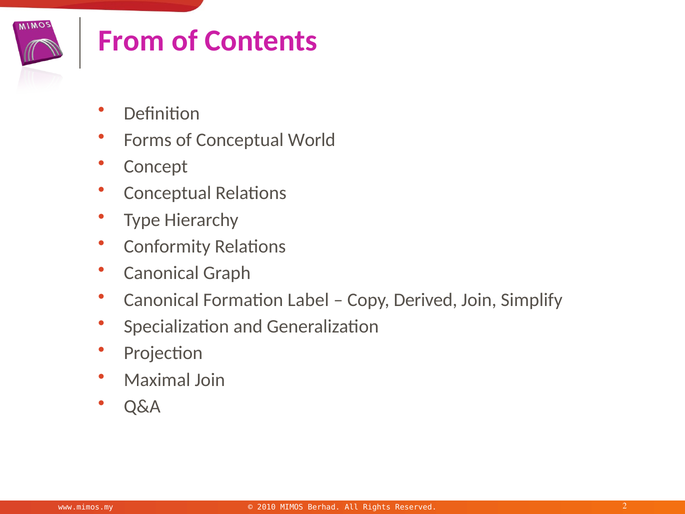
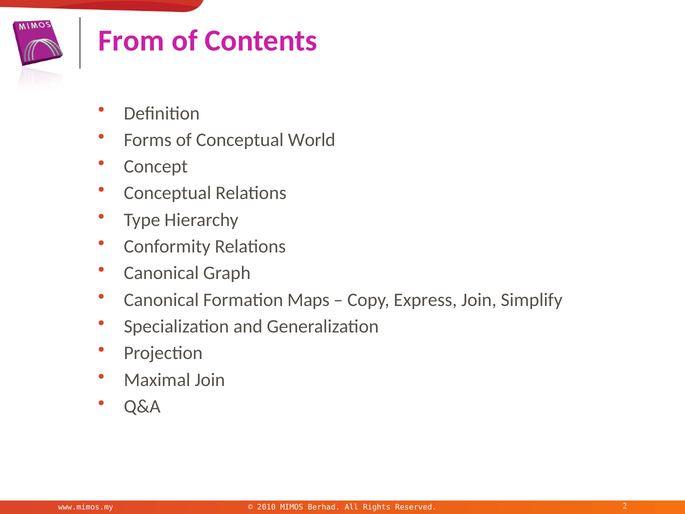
Label: Label -> Maps
Derived: Derived -> Express
